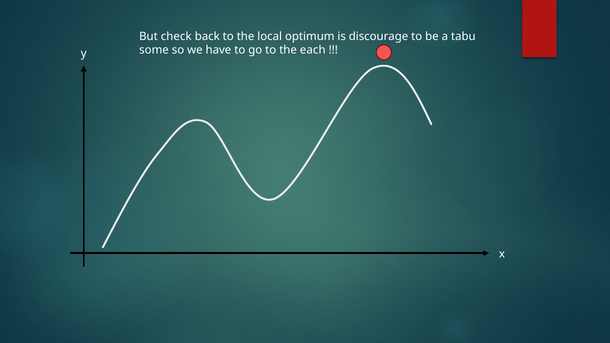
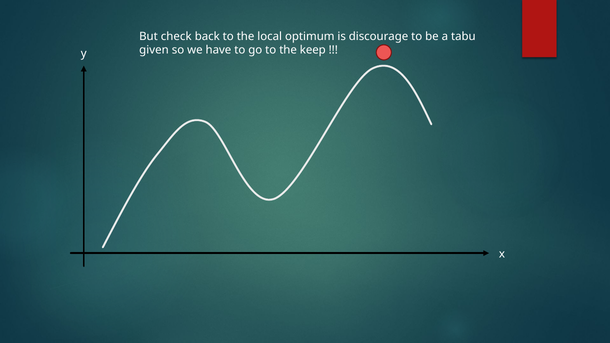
some: some -> given
each: each -> keep
